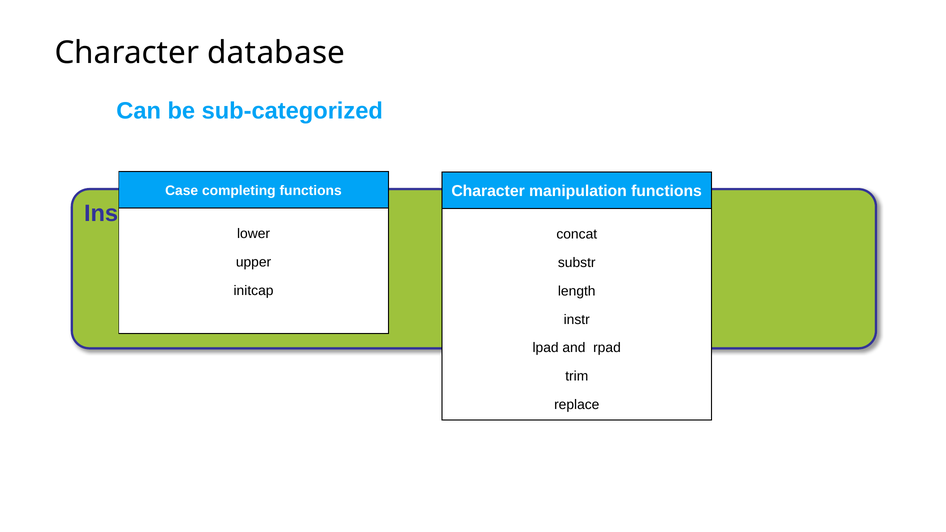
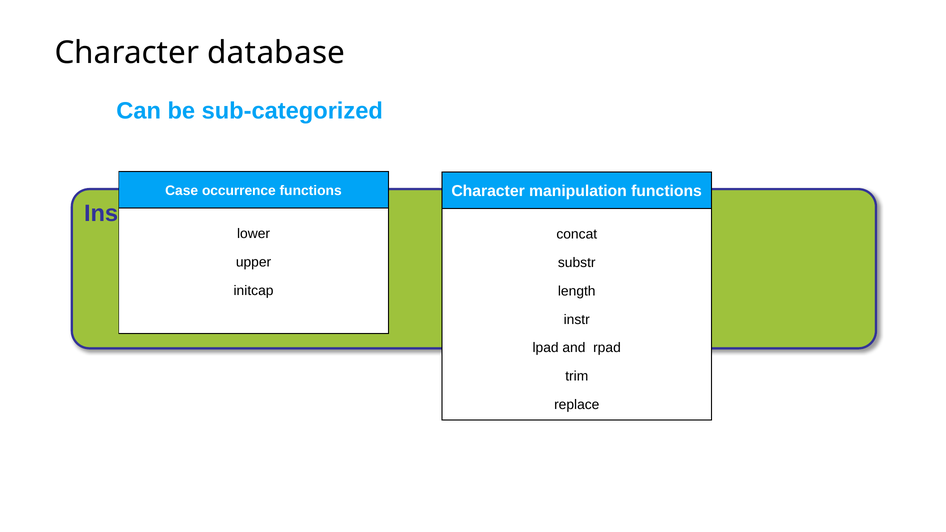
completing: completing -> occurrence
